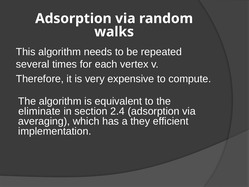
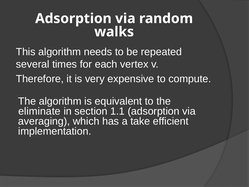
2.4: 2.4 -> 1.1
they: they -> take
